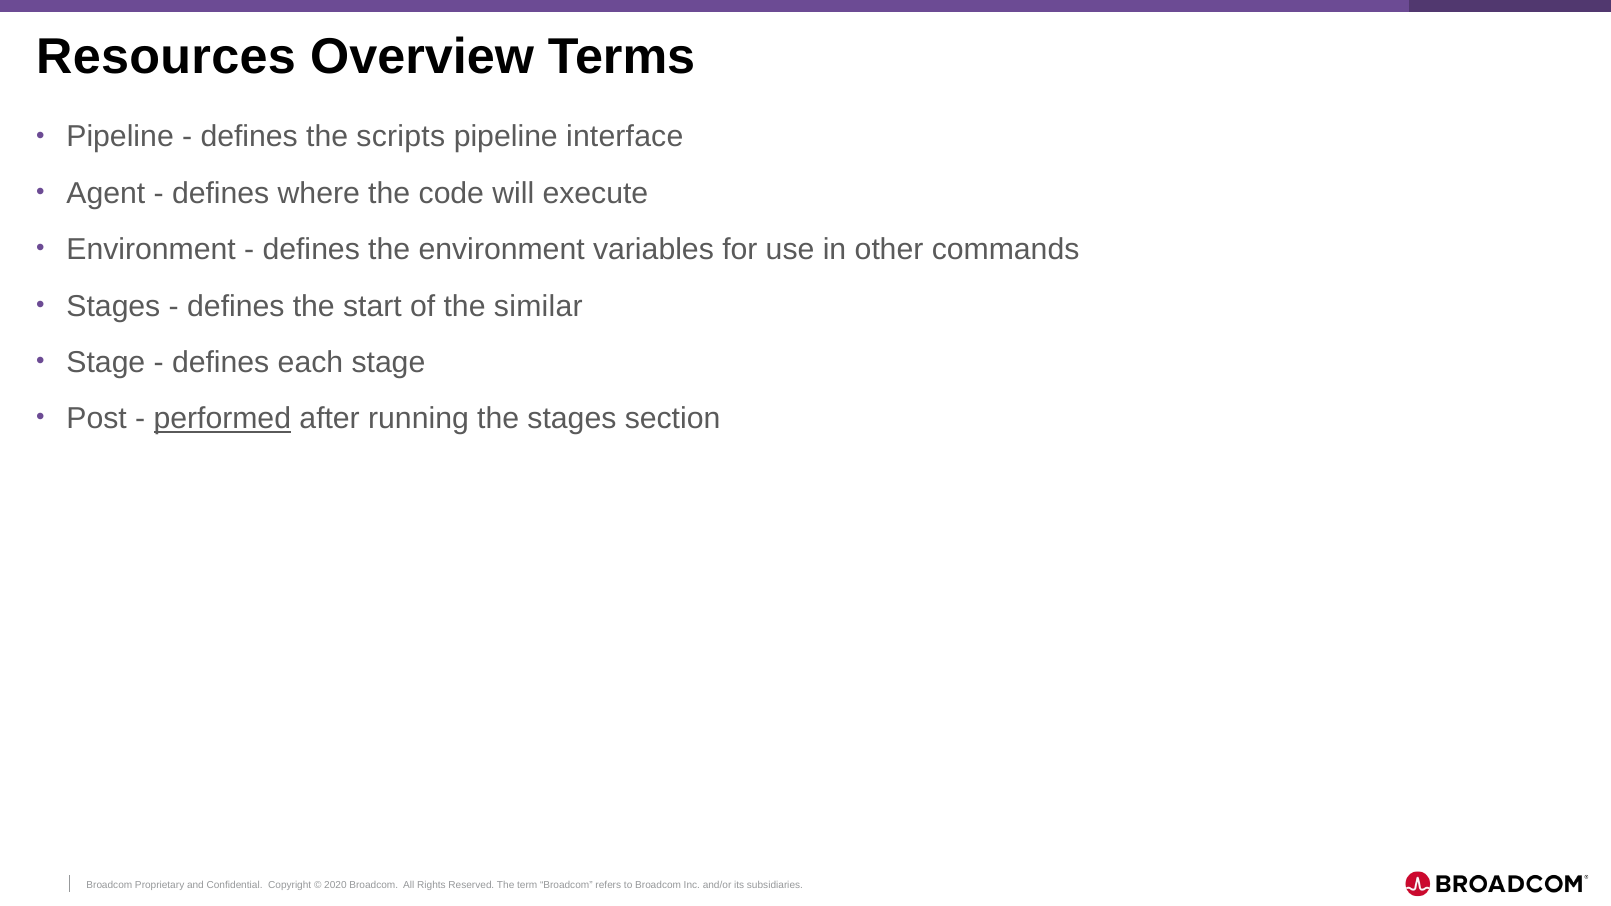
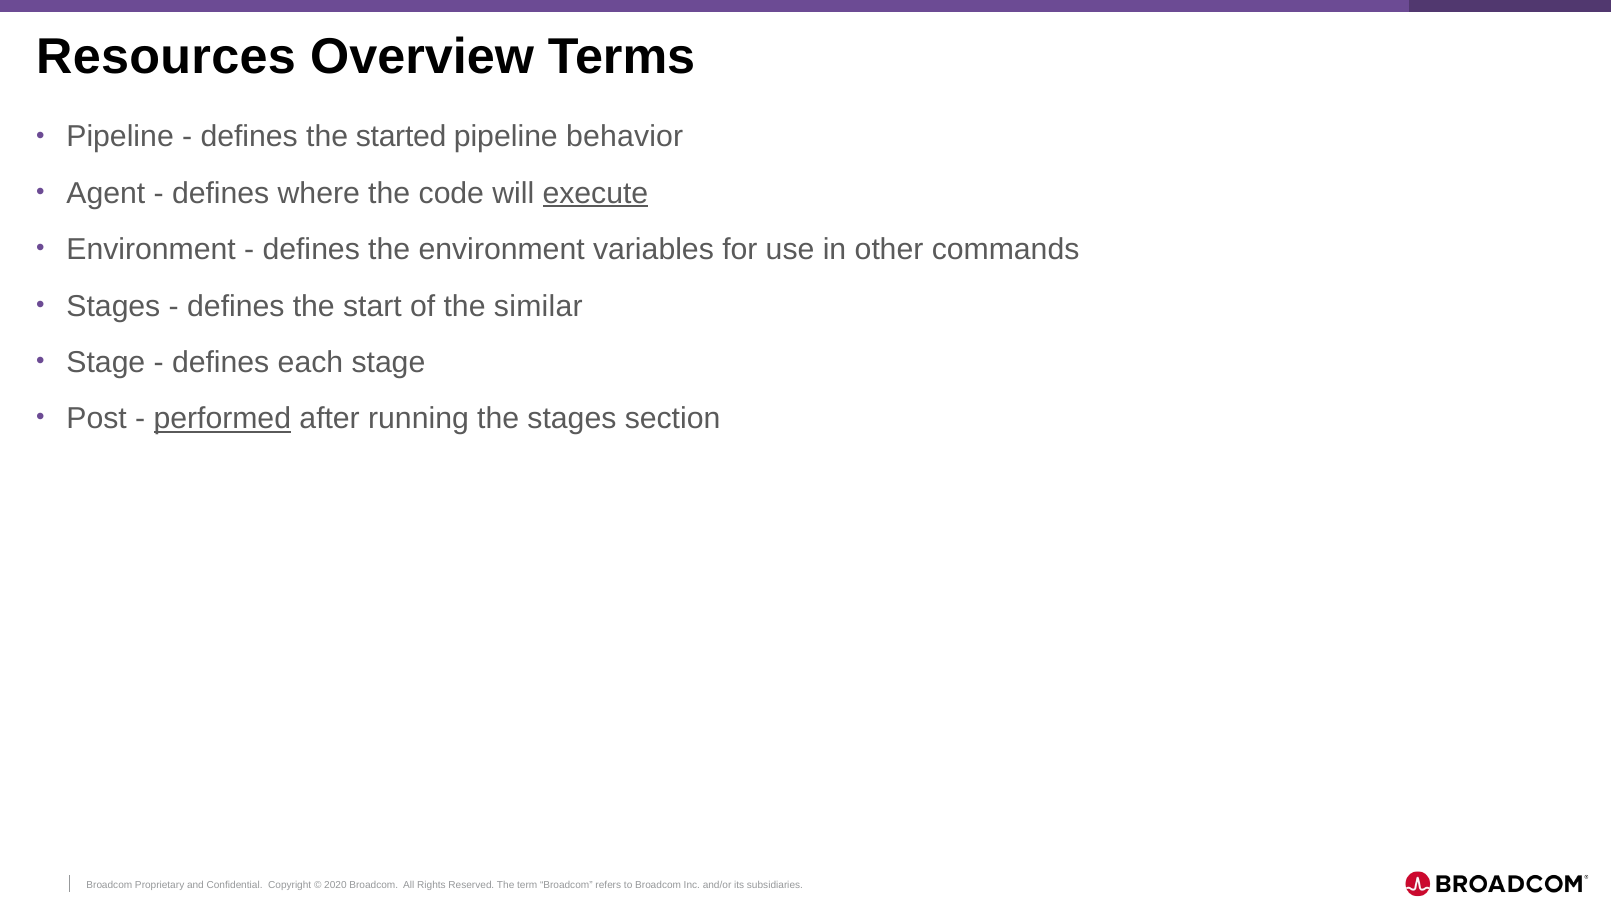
scripts: scripts -> started
interface: interface -> behavior
execute underline: none -> present
